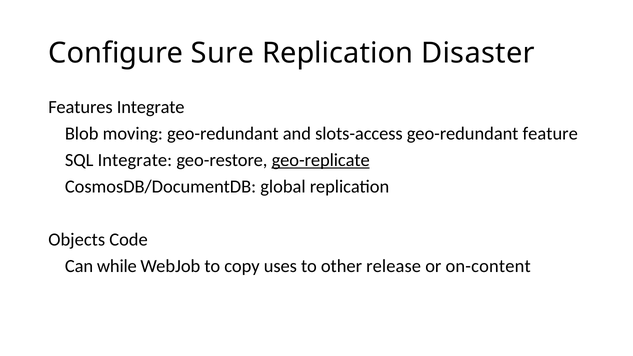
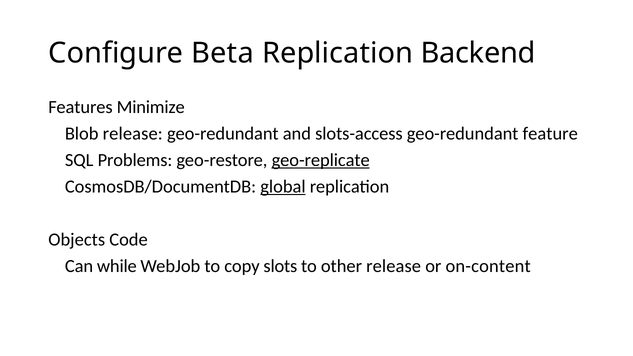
Sure: Sure -> Beta
Disaster: Disaster -> Backend
Features Integrate: Integrate -> Minimize
Blob moving: moving -> release
SQL Integrate: Integrate -> Problems
global underline: none -> present
uses: uses -> slots
